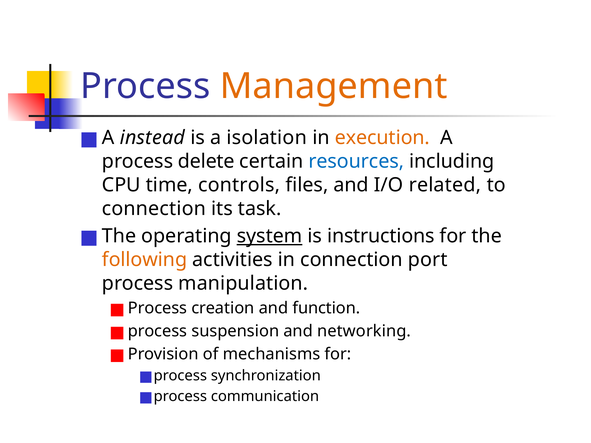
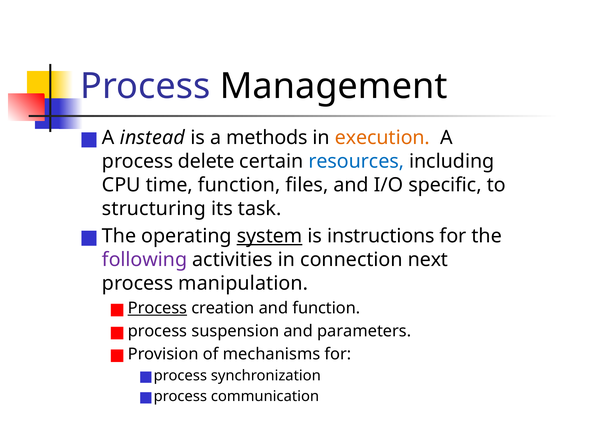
Management colour: orange -> black
isolation: isolation -> methods
time controls: controls -> function
related: related -> specific
connection at (154, 209): connection -> structuring
following colour: orange -> purple
port: port -> next
Process at (157, 308) underline: none -> present
networking: networking -> parameters
